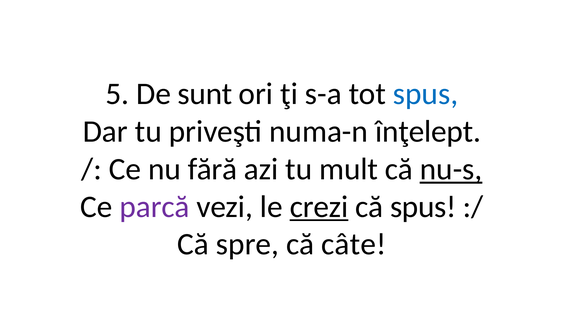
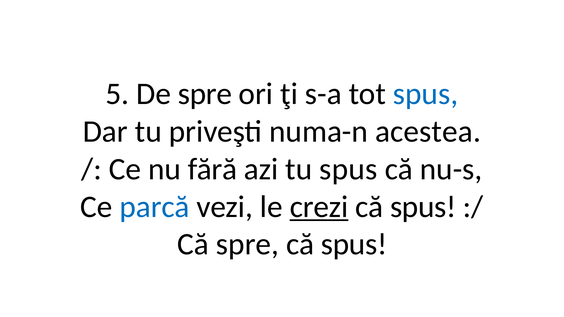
De sunt: sunt -> spre
înţelept: înţelept -> acestea
tu mult: mult -> spus
nu-s underline: present -> none
parcă colour: purple -> blue
câte at (354, 244): câte -> spus
